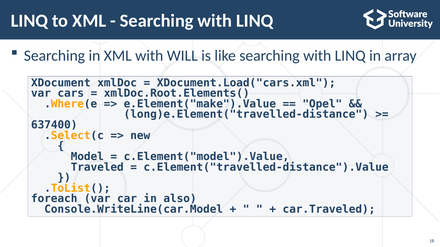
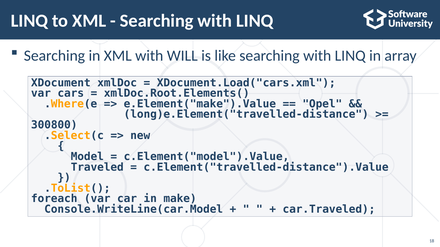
637400: 637400 -> 300800
also: also -> make
